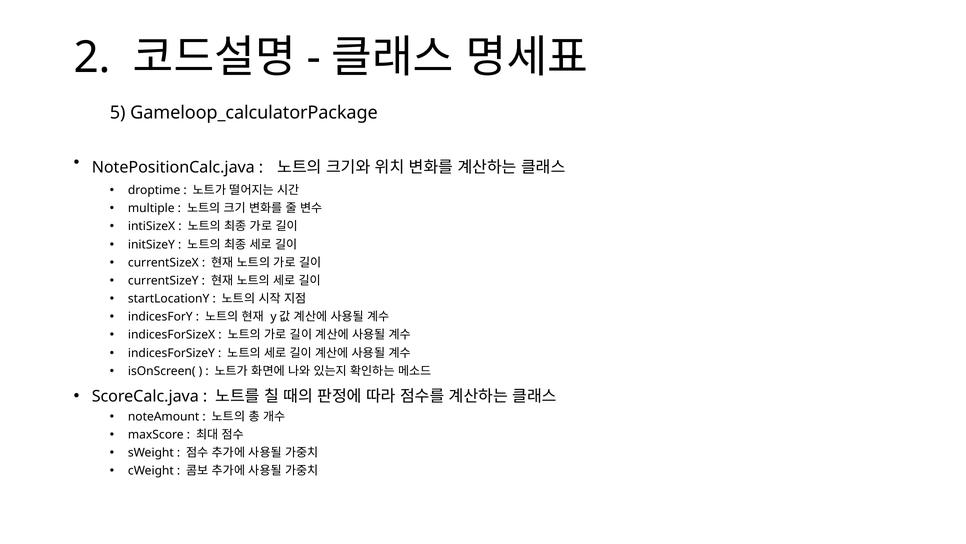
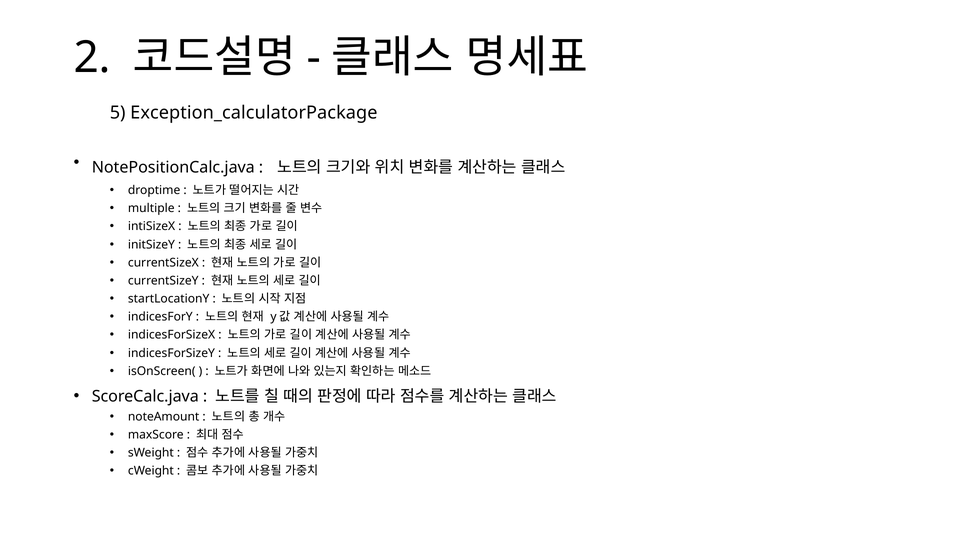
Gameloop_calculatorPackage: Gameloop_calculatorPackage -> Exception_calculatorPackage
